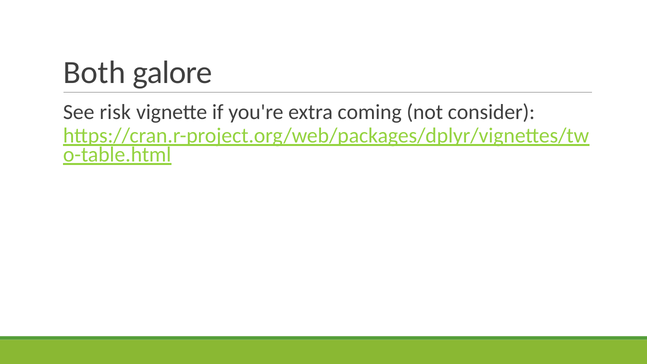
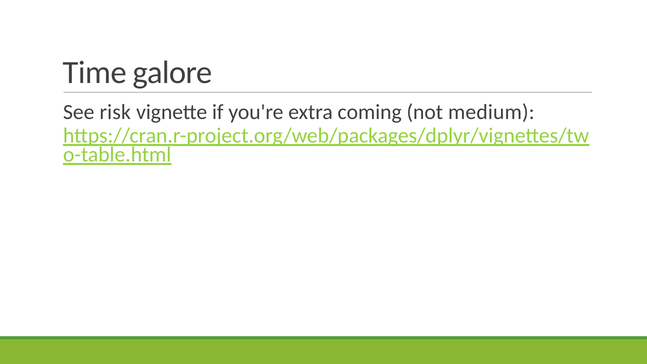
Both: Both -> Time
consider: consider -> medium
